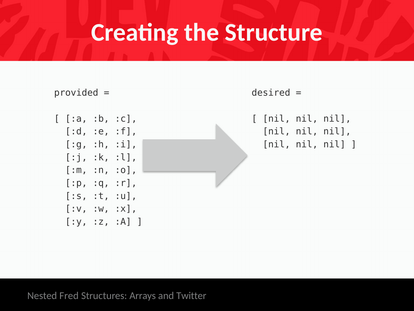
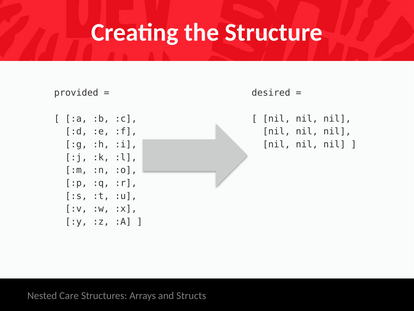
Fred: Fred -> Care
Twitter: Twitter -> Structs
